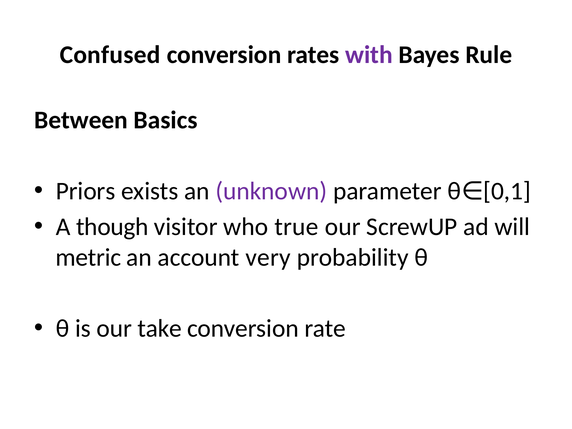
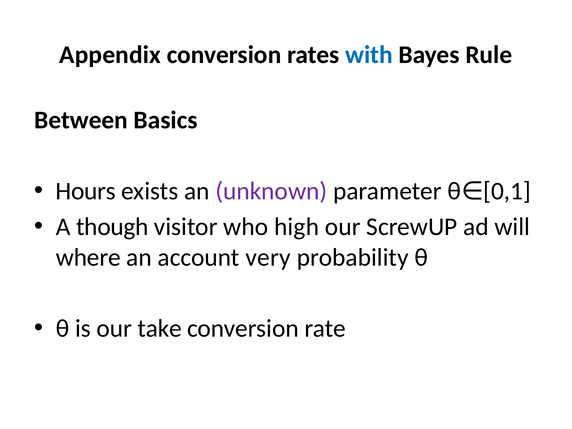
Confused: Confused -> Appendix
with colour: purple -> blue
Priors: Priors -> Hours
true: true -> high
metric: metric -> where
